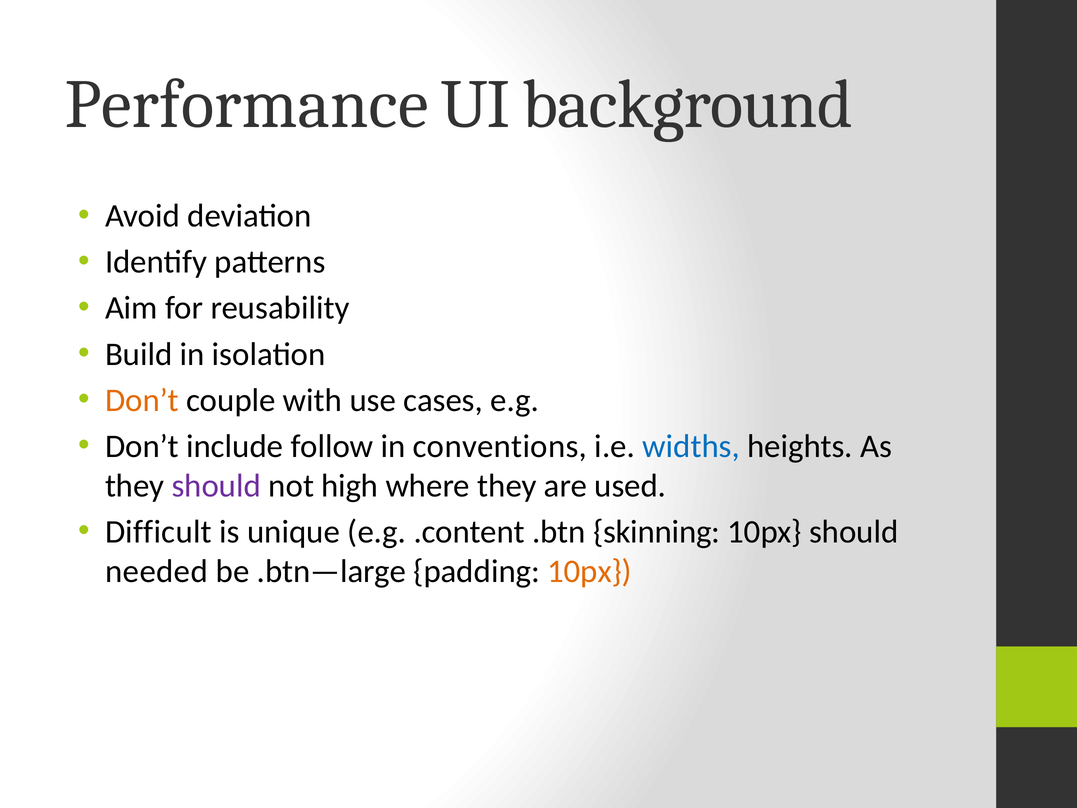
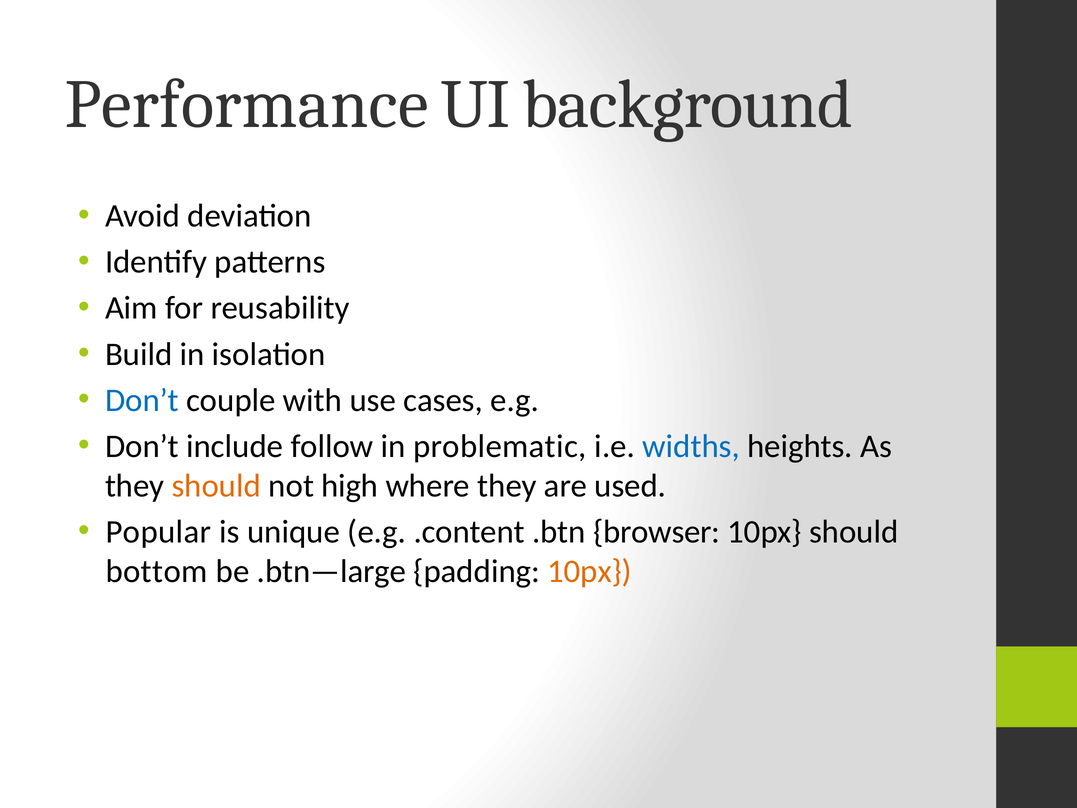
Don’t at (142, 400) colour: orange -> blue
conventions: conventions -> problematic
should at (216, 486) colour: purple -> orange
Difficult: Difficult -> Popular
skinning: skinning -> browser
needed: needed -> bottom
